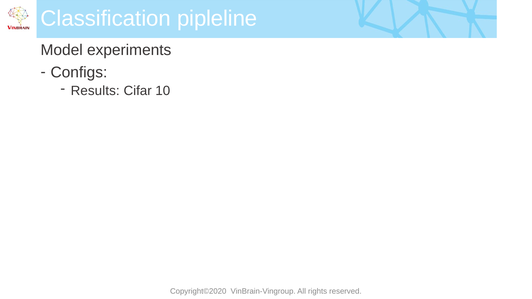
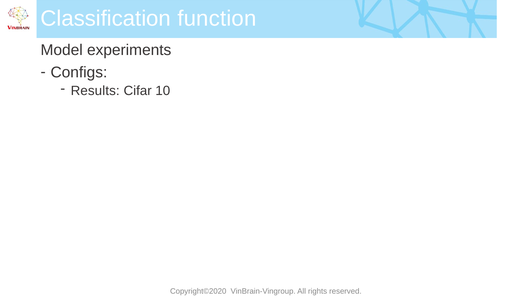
pipleline: pipleline -> function
